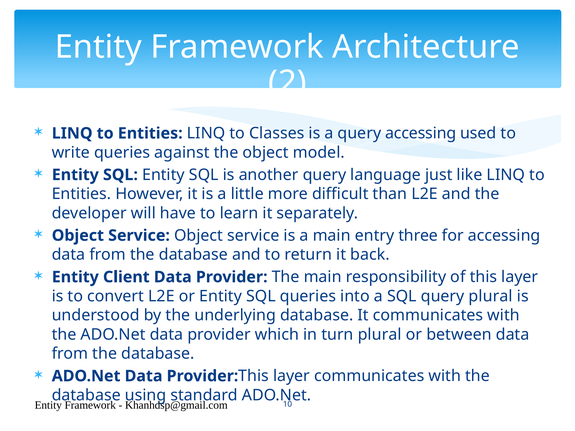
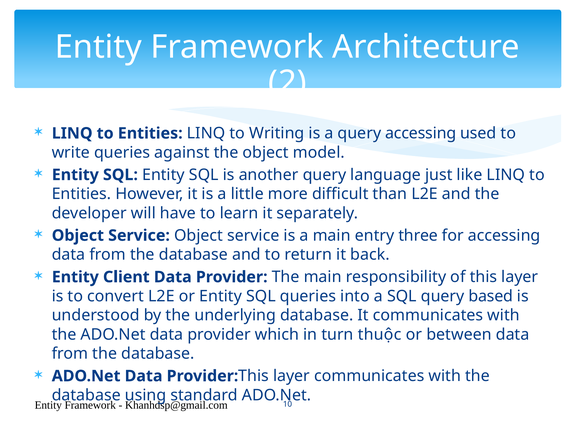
Classes: Classes -> Writing
query plural: plural -> based
turn plural: plural -> thuộc
